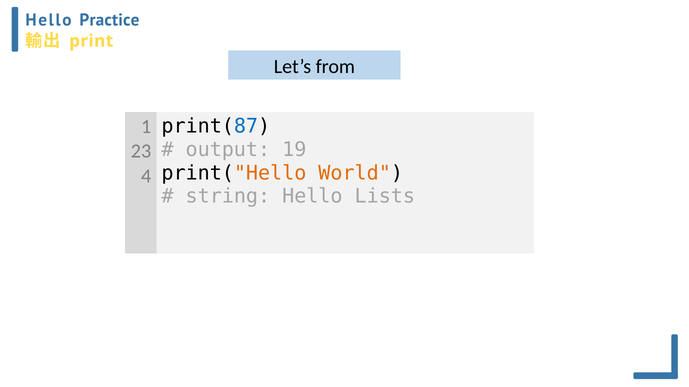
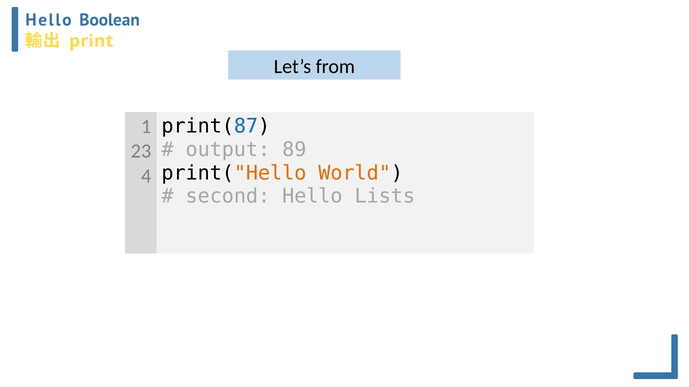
Practice: Practice -> Boolean
19: 19 -> 89
string: string -> second
